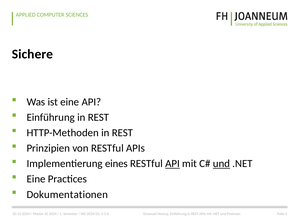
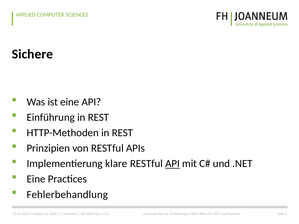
eines: eines -> klare
und at (221, 164) underline: present -> none
Dokumentationen: Dokumentationen -> Fehlerbehandlung
